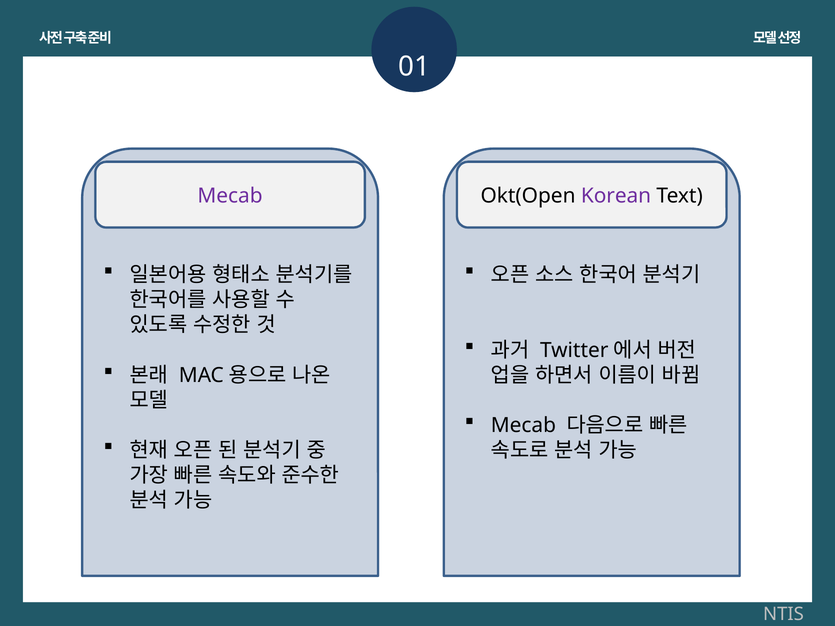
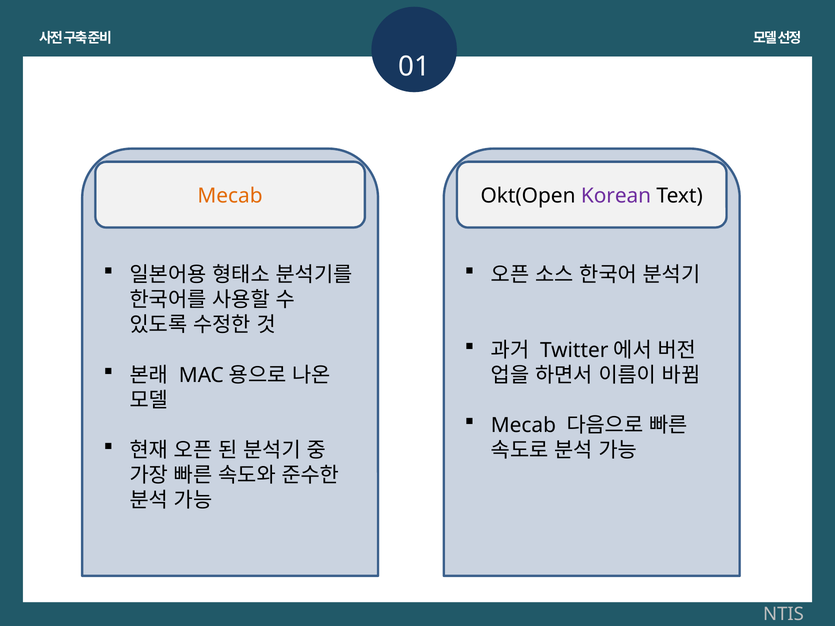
Mecab at (230, 196) colour: purple -> orange
